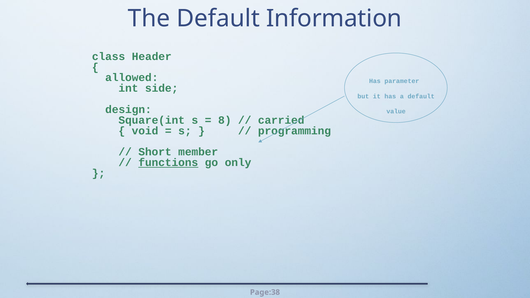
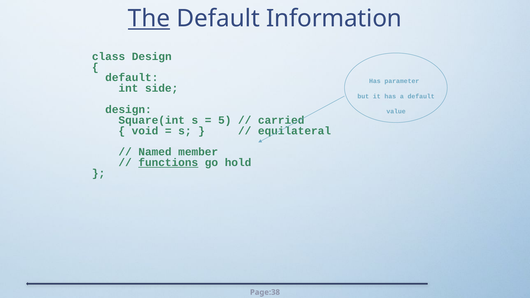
The underline: none -> present
class Header: Header -> Design
allowed at (132, 78): allowed -> default
8: 8 -> 5
programming: programming -> equilateral
Short: Short -> Named
only: only -> hold
